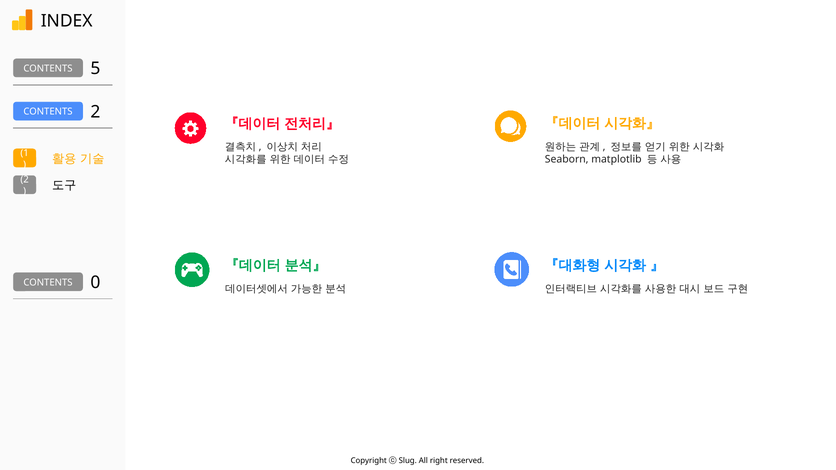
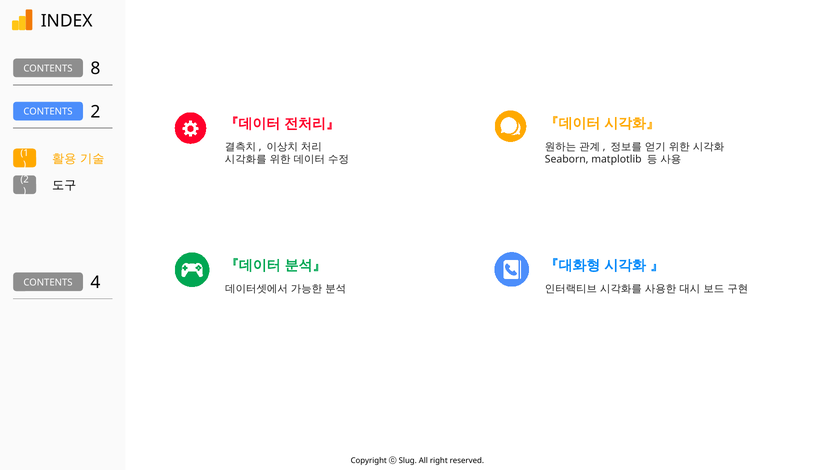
5: 5 -> 8
0: 0 -> 4
